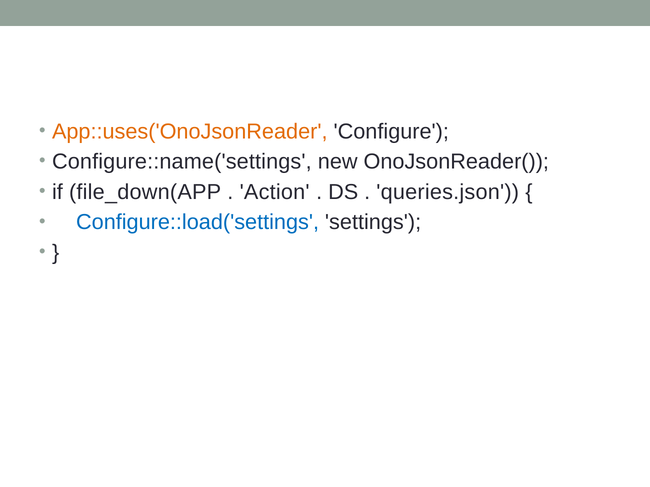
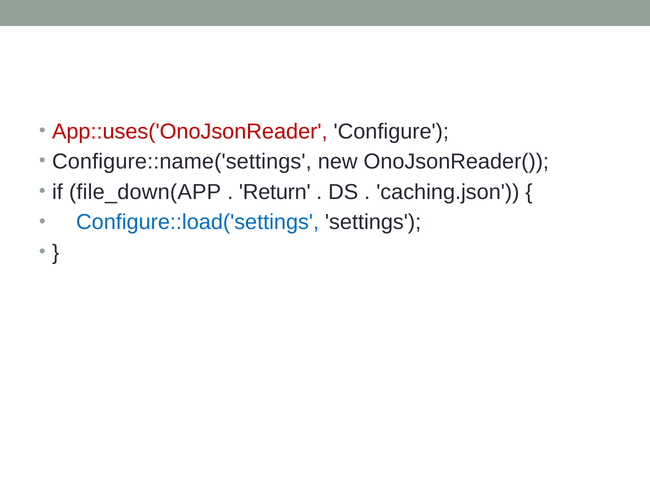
App::uses('OnoJsonReader colour: orange -> red
Action: Action -> Return
queries.json: queries.json -> caching.json
